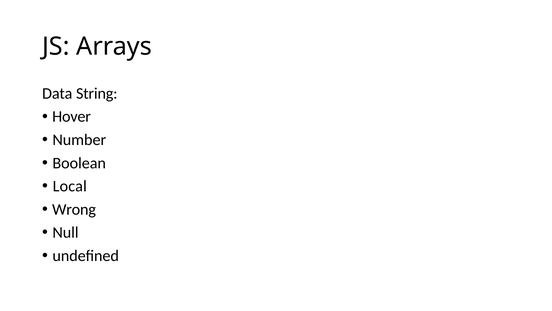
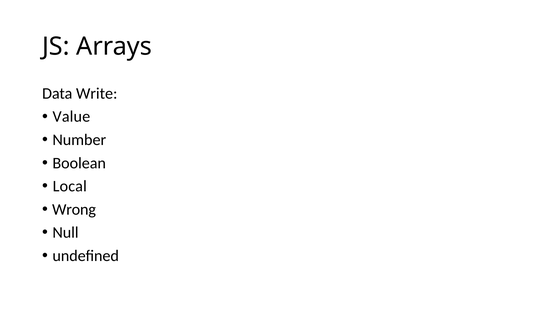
String: String -> Write
Hover: Hover -> Value
